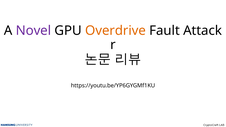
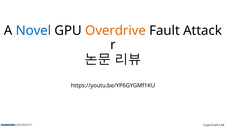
Novel colour: purple -> blue
